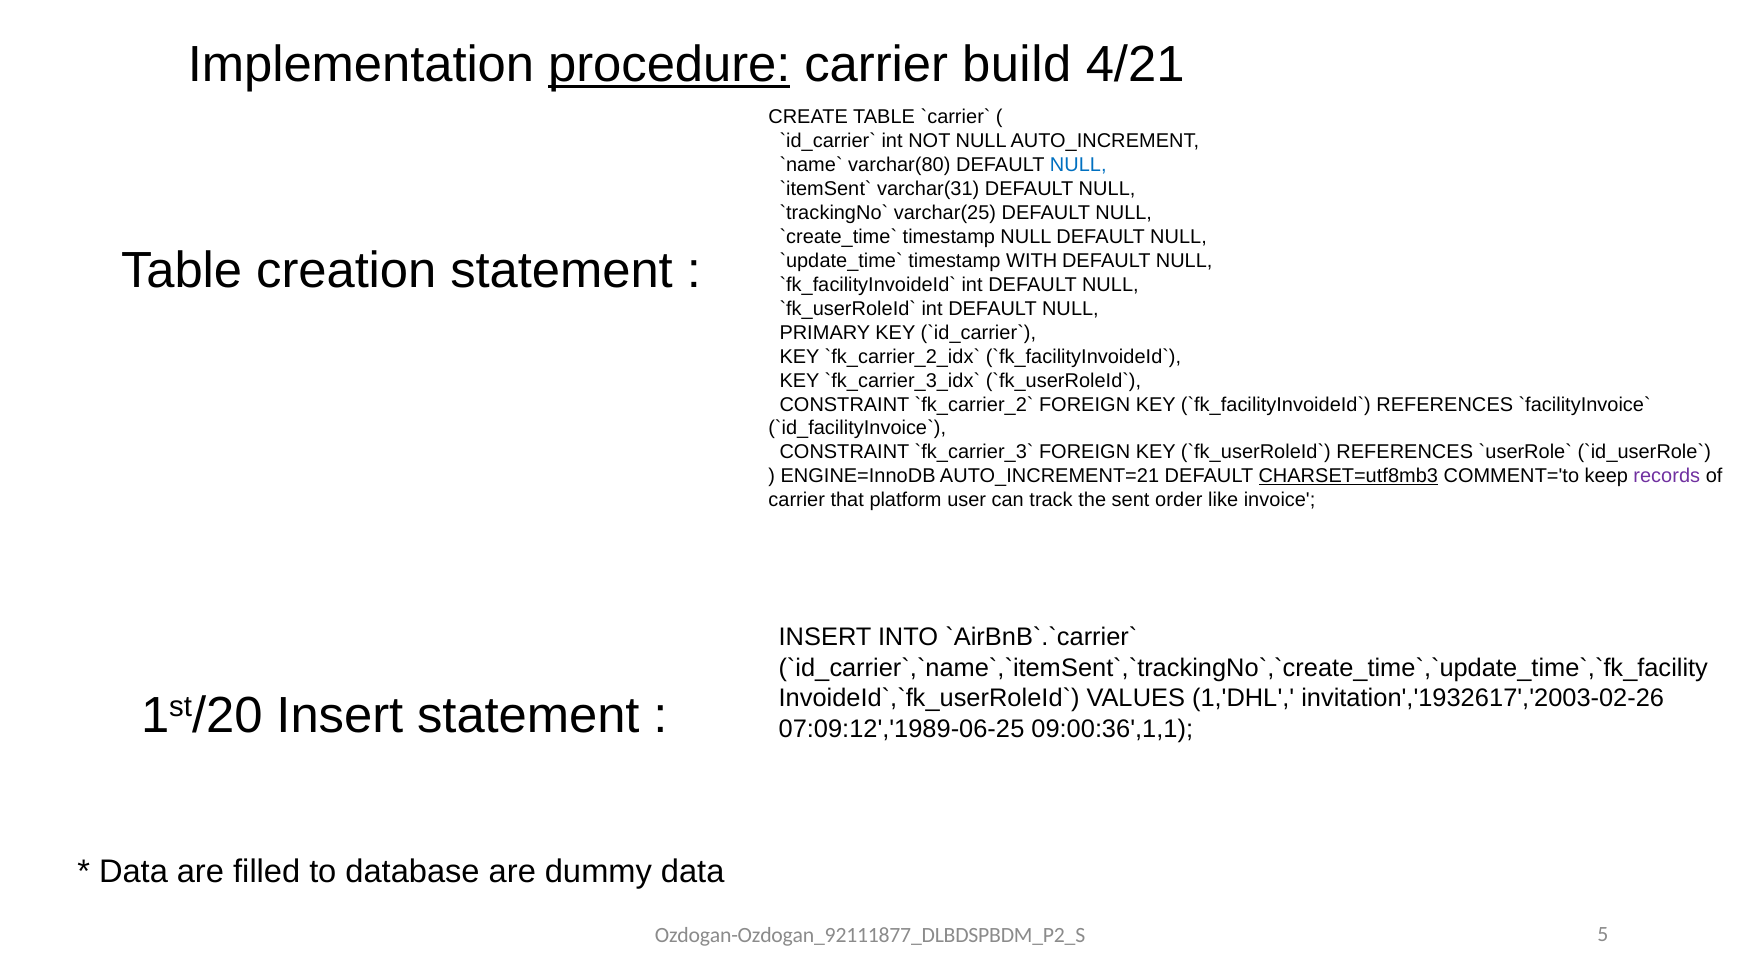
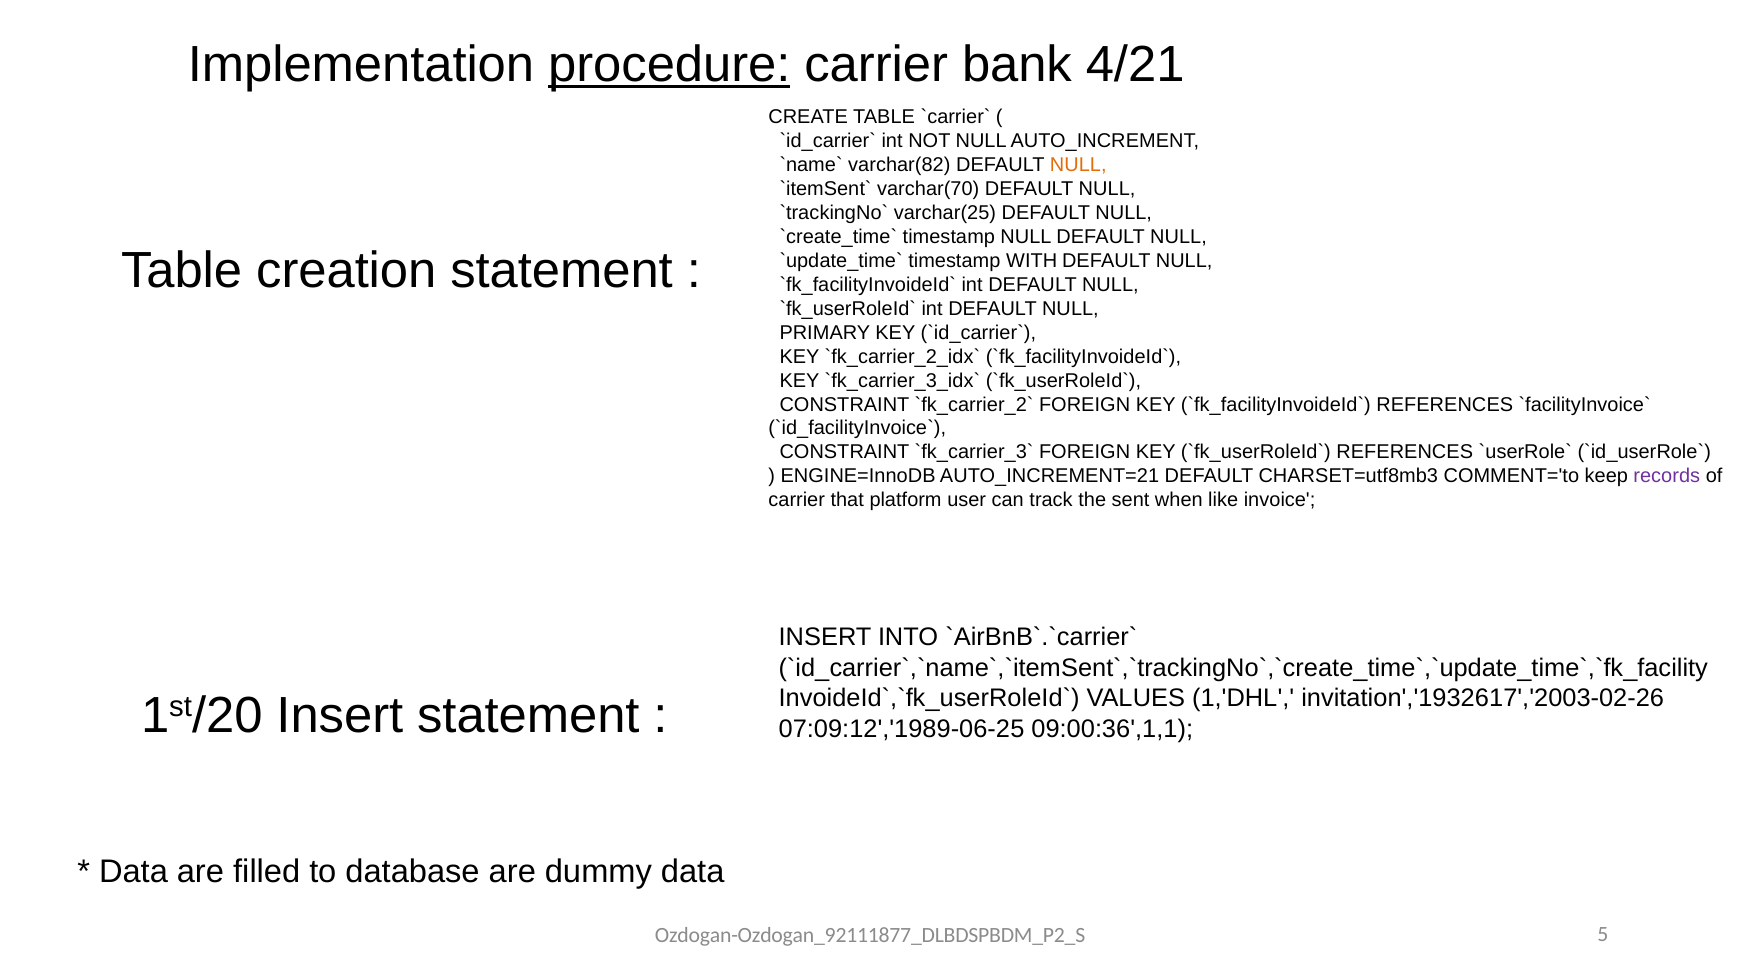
build: build -> bank
varchar(80: varchar(80 -> varchar(82
NULL at (1078, 165) colour: blue -> orange
varchar(31: varchar(31 -> varchar(70
CHARSET=utf8mb3 underline: present -> none
order: order -> when
